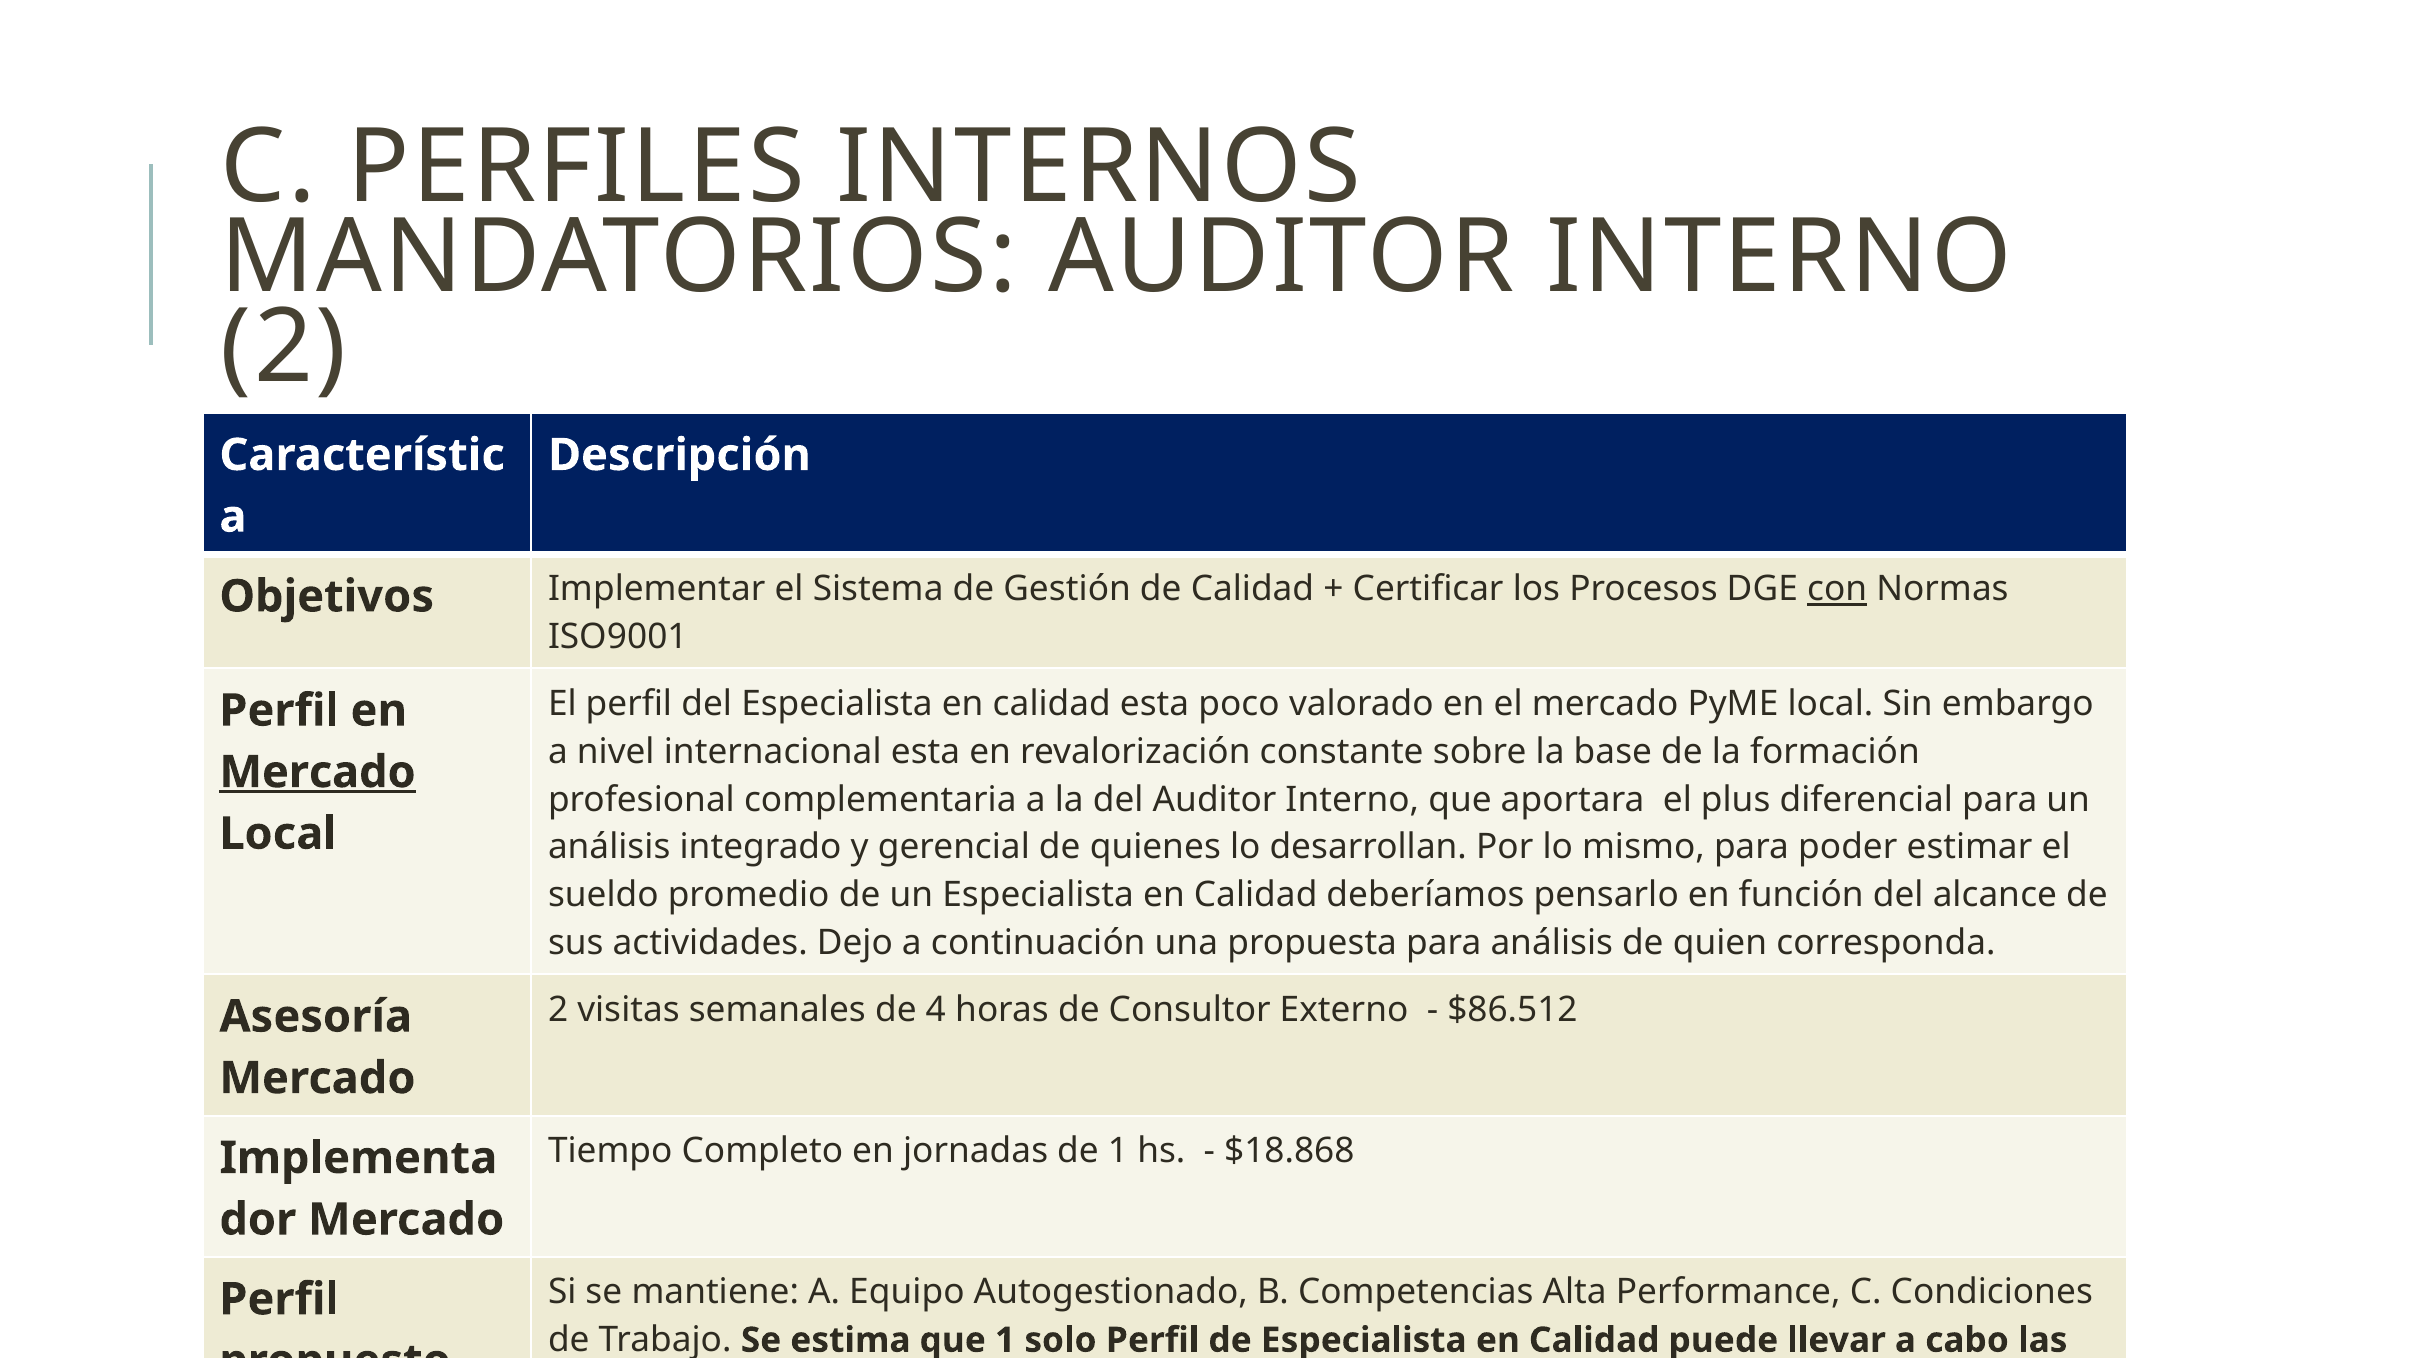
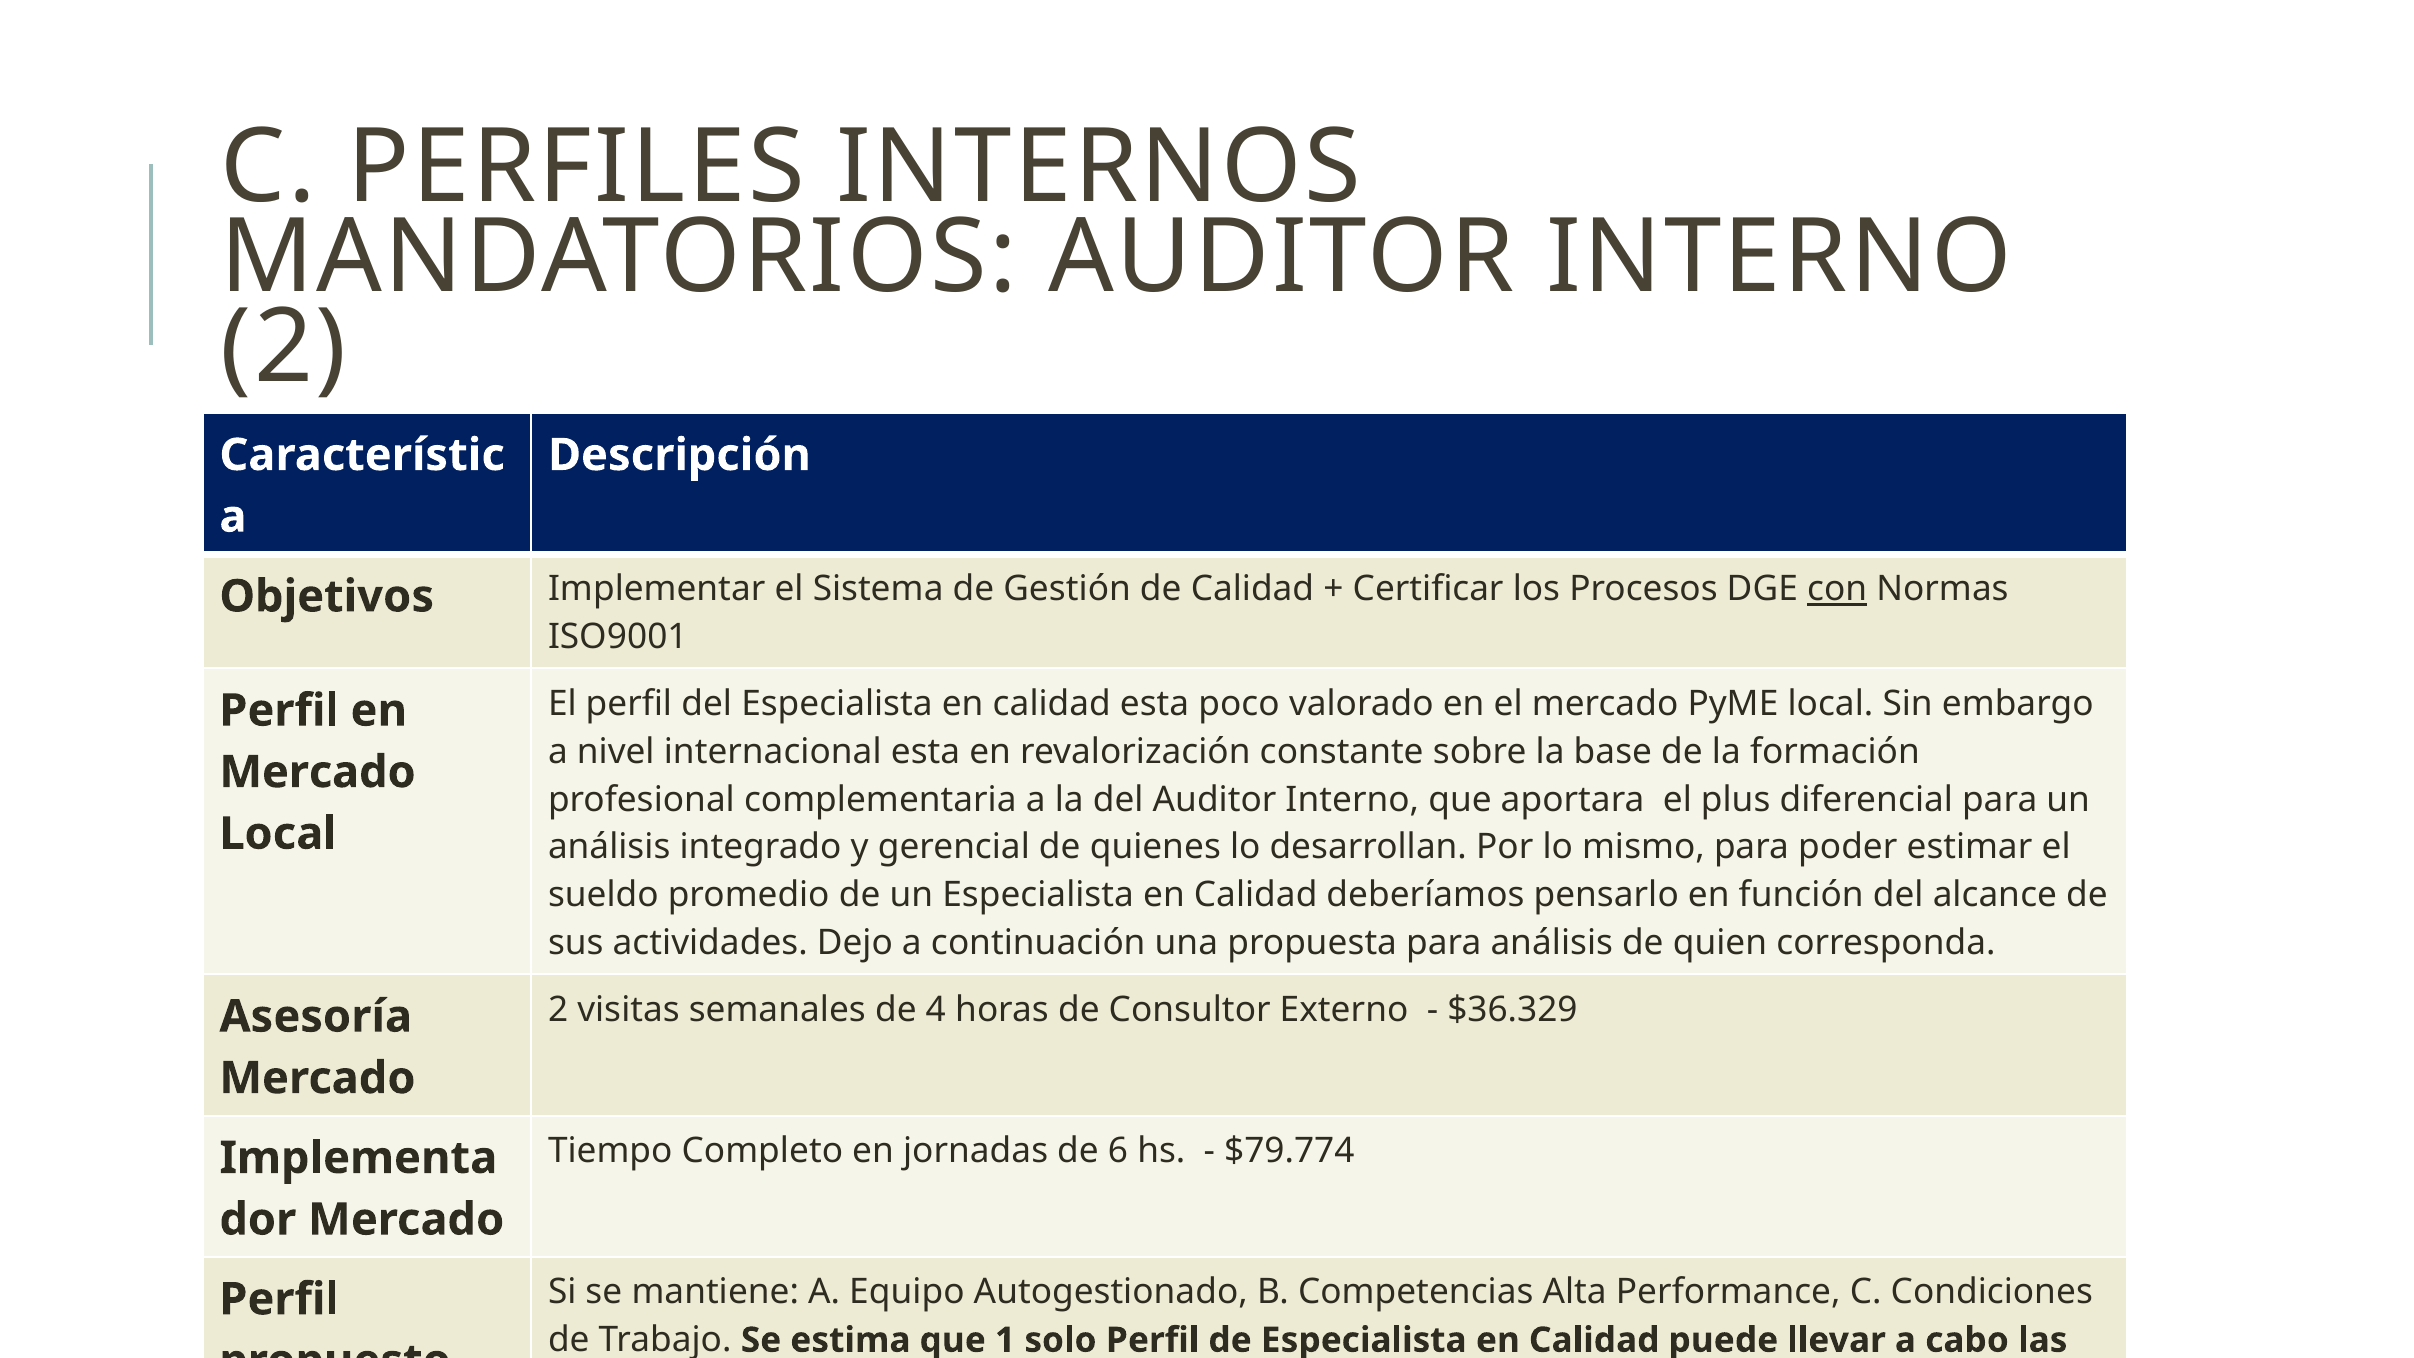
Mercado at (318, 772) underline: present -> none
$86.512: $86.512 -> $36.329
de 1: 1 -> 6
$18.868: $18.868 -> $79.774
